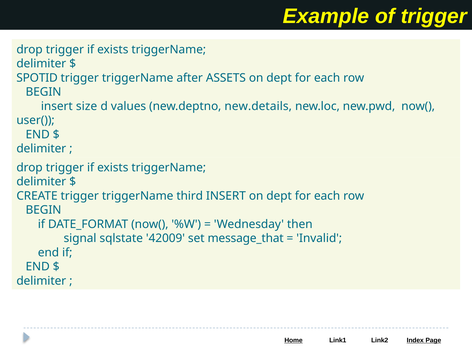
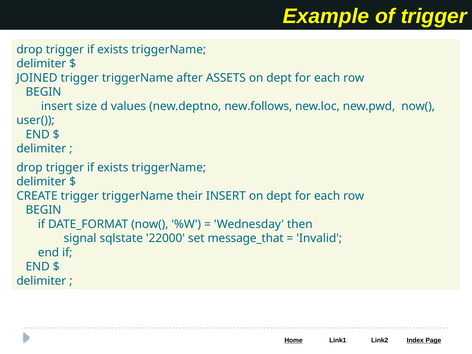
SPOTID: SPOTID -> JOINED
new.details: new.details -> new.follows
third: third -> their
42009: 42009 -> 22000
